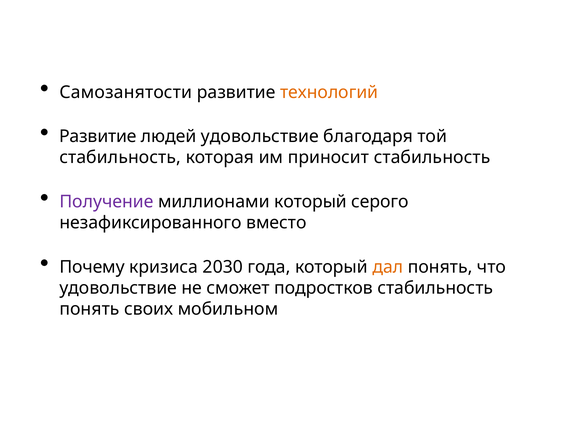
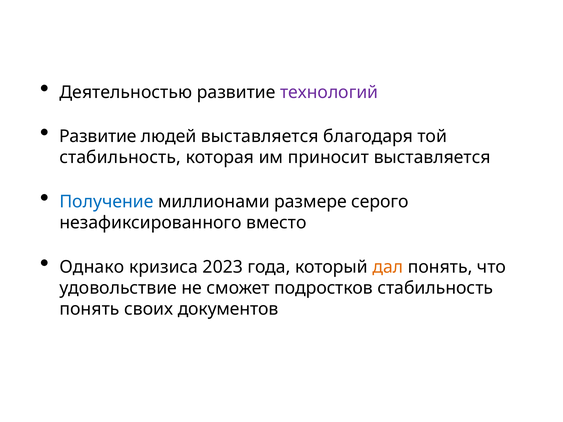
Самозанятости: Самозанятости -> Деятельностью
технологий colour: orange -> purple
людей удовольствие: удовольствие -> выставляется
приносит стабильность: стабильность -> выставляется
Получение colour: purple -> blue
миллионами который: который -> размере
Почему: Почему -> Однако
2030: 2030 -> 2023
мобильном: мобильном -> документов
